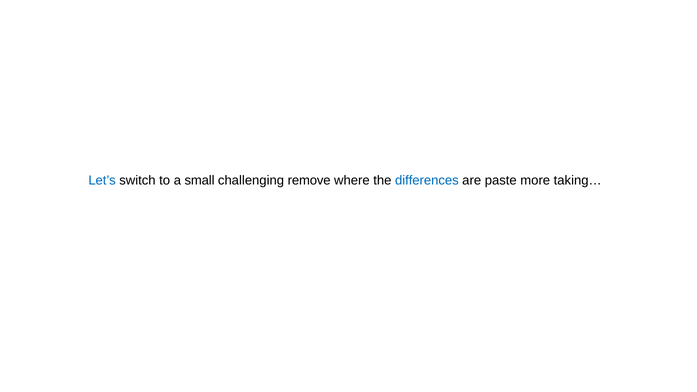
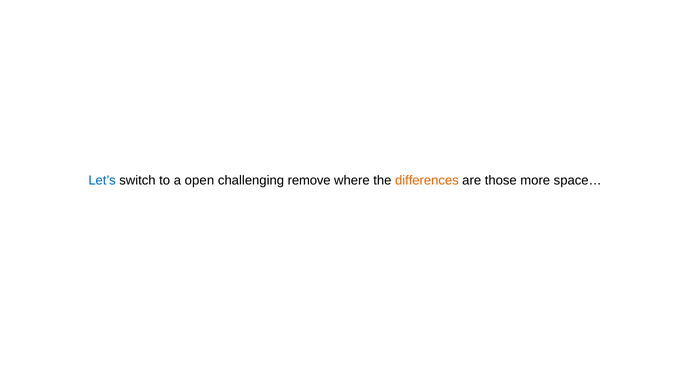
small: small -> open
differences colour: blue -> orange
paste: paste -> those
taking…: taking… -> space…
